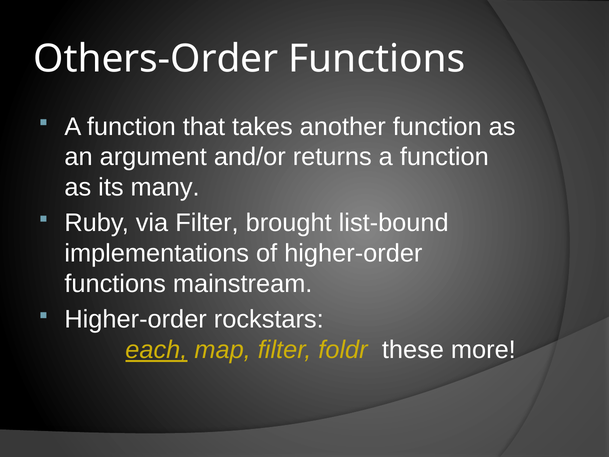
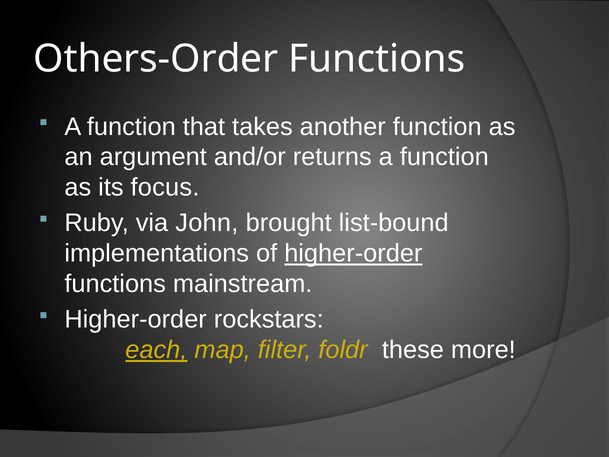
many: many -> focus
via Filter: Filter -> John
higher-order at (353, 253) underline: none -> present
